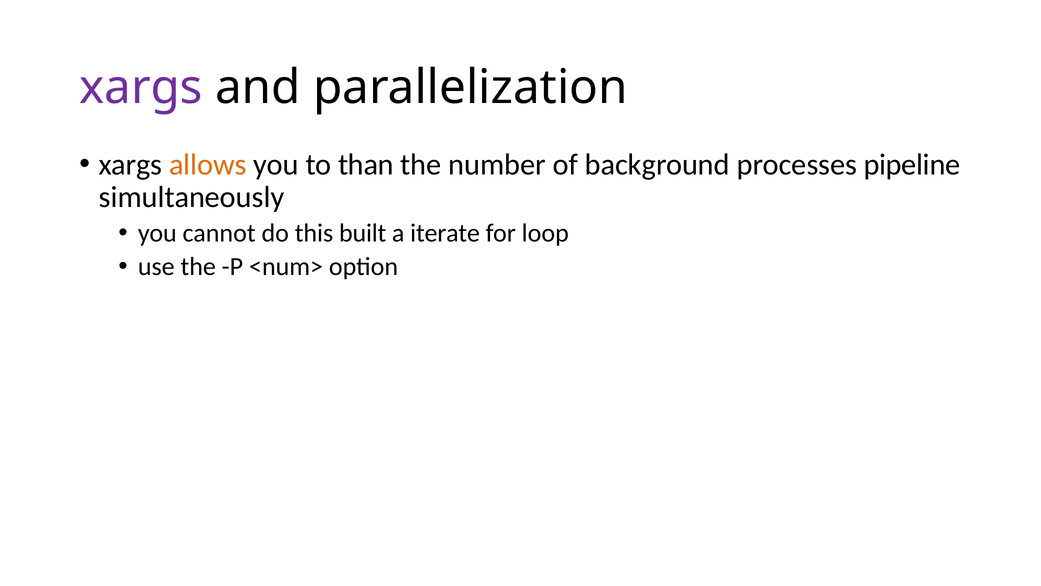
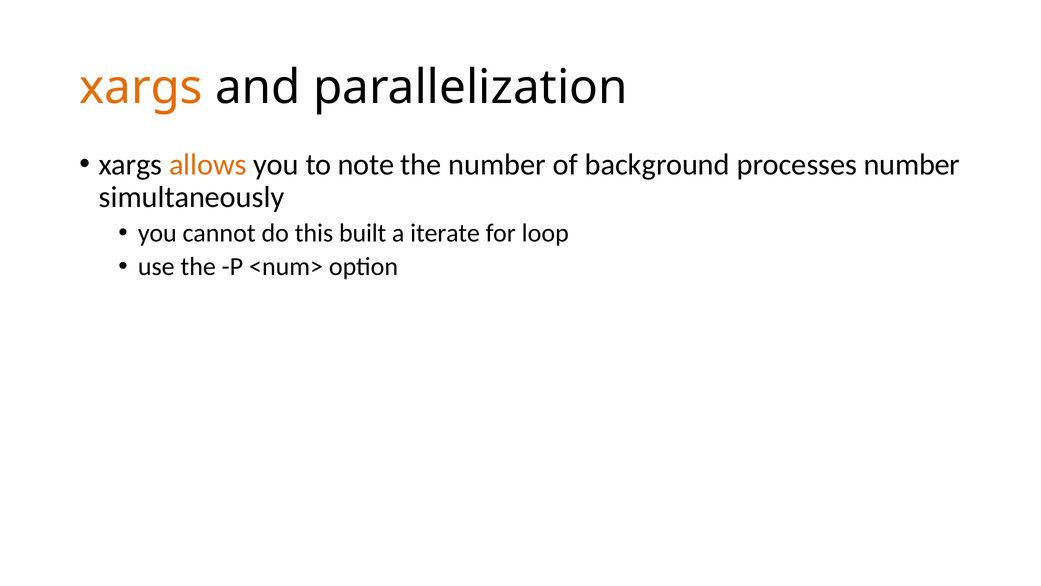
xargs at (141, 87) colour: purple -> orange
than: than -> note
processes pipeline: pipeline -> number
